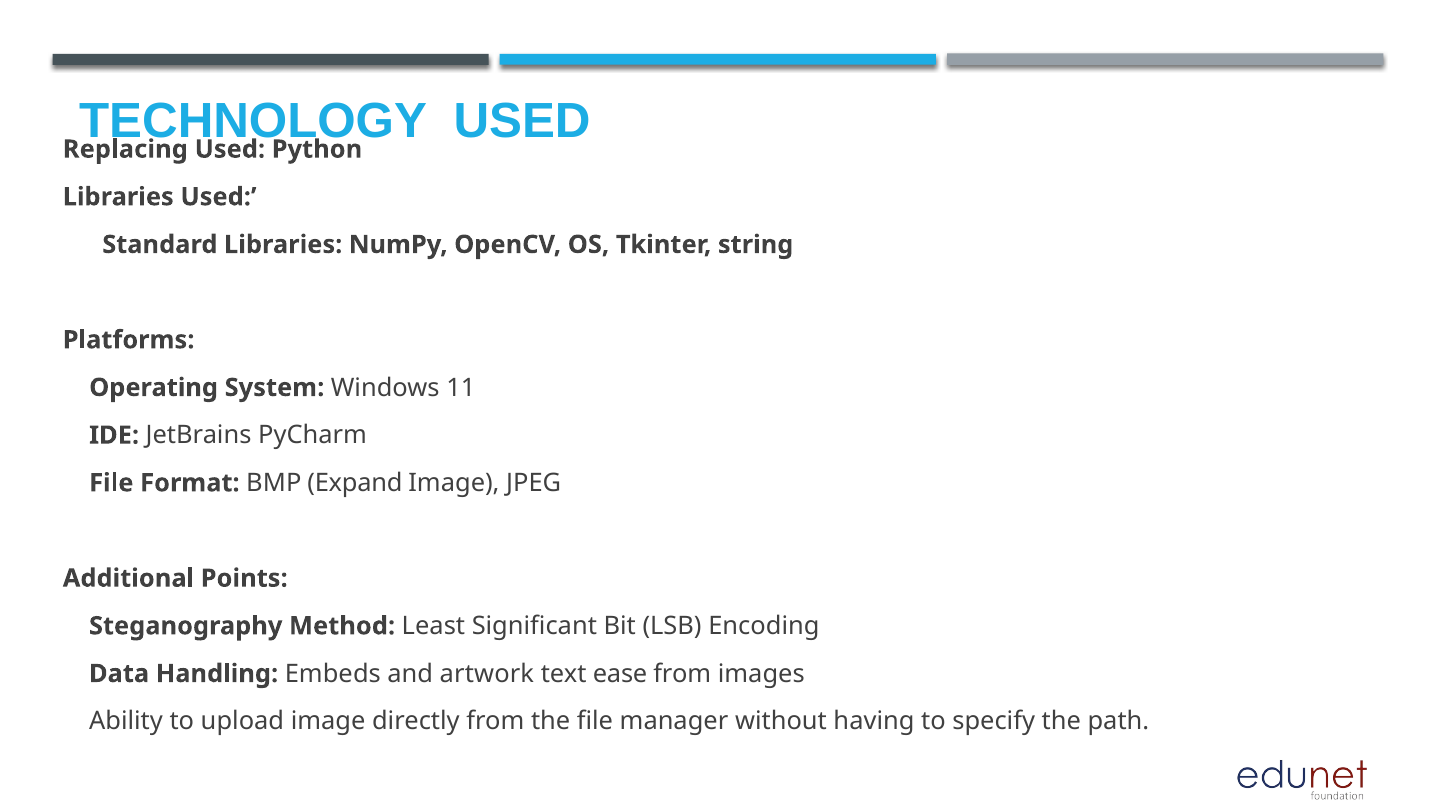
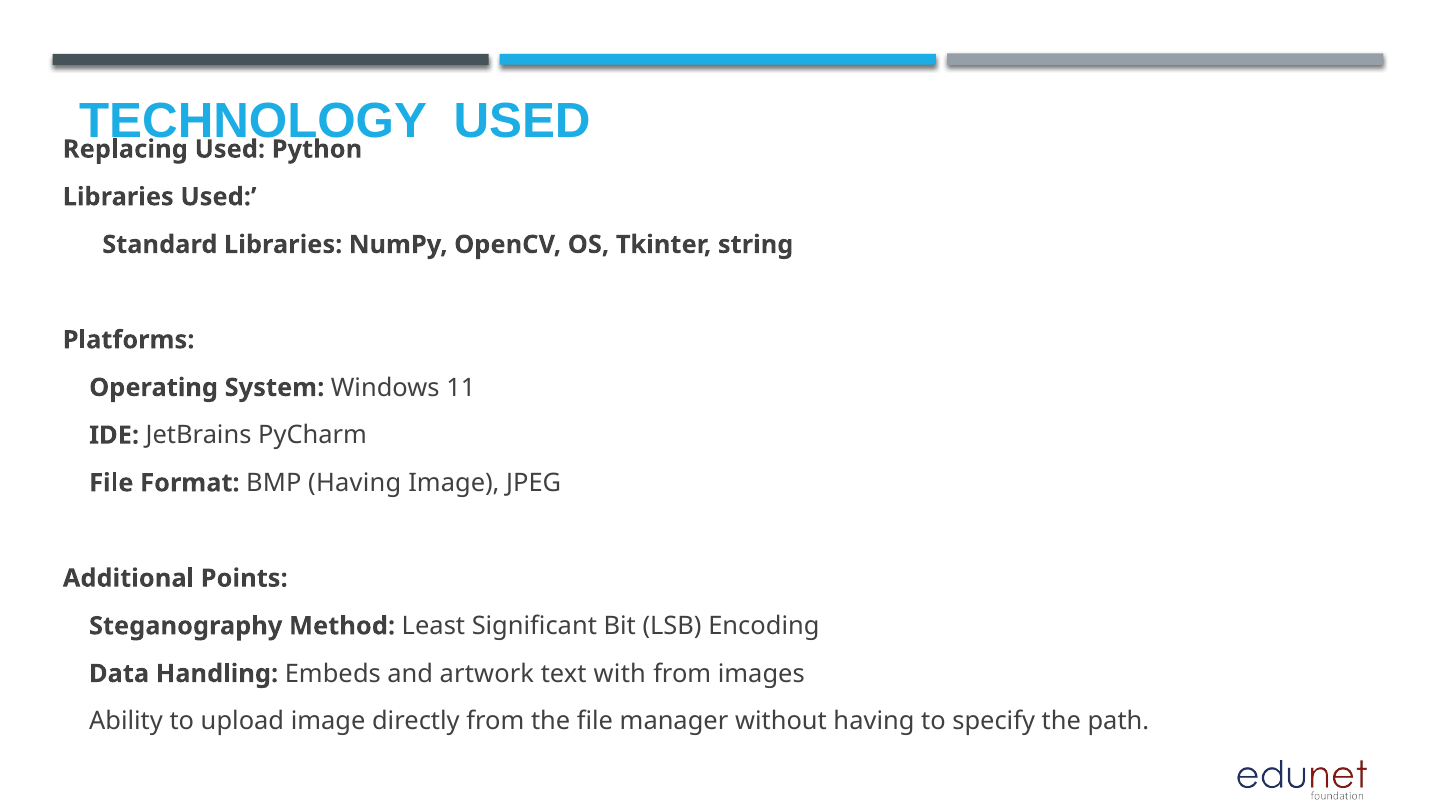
BMP Expand: Expand -> Having
ease: ease -> with
